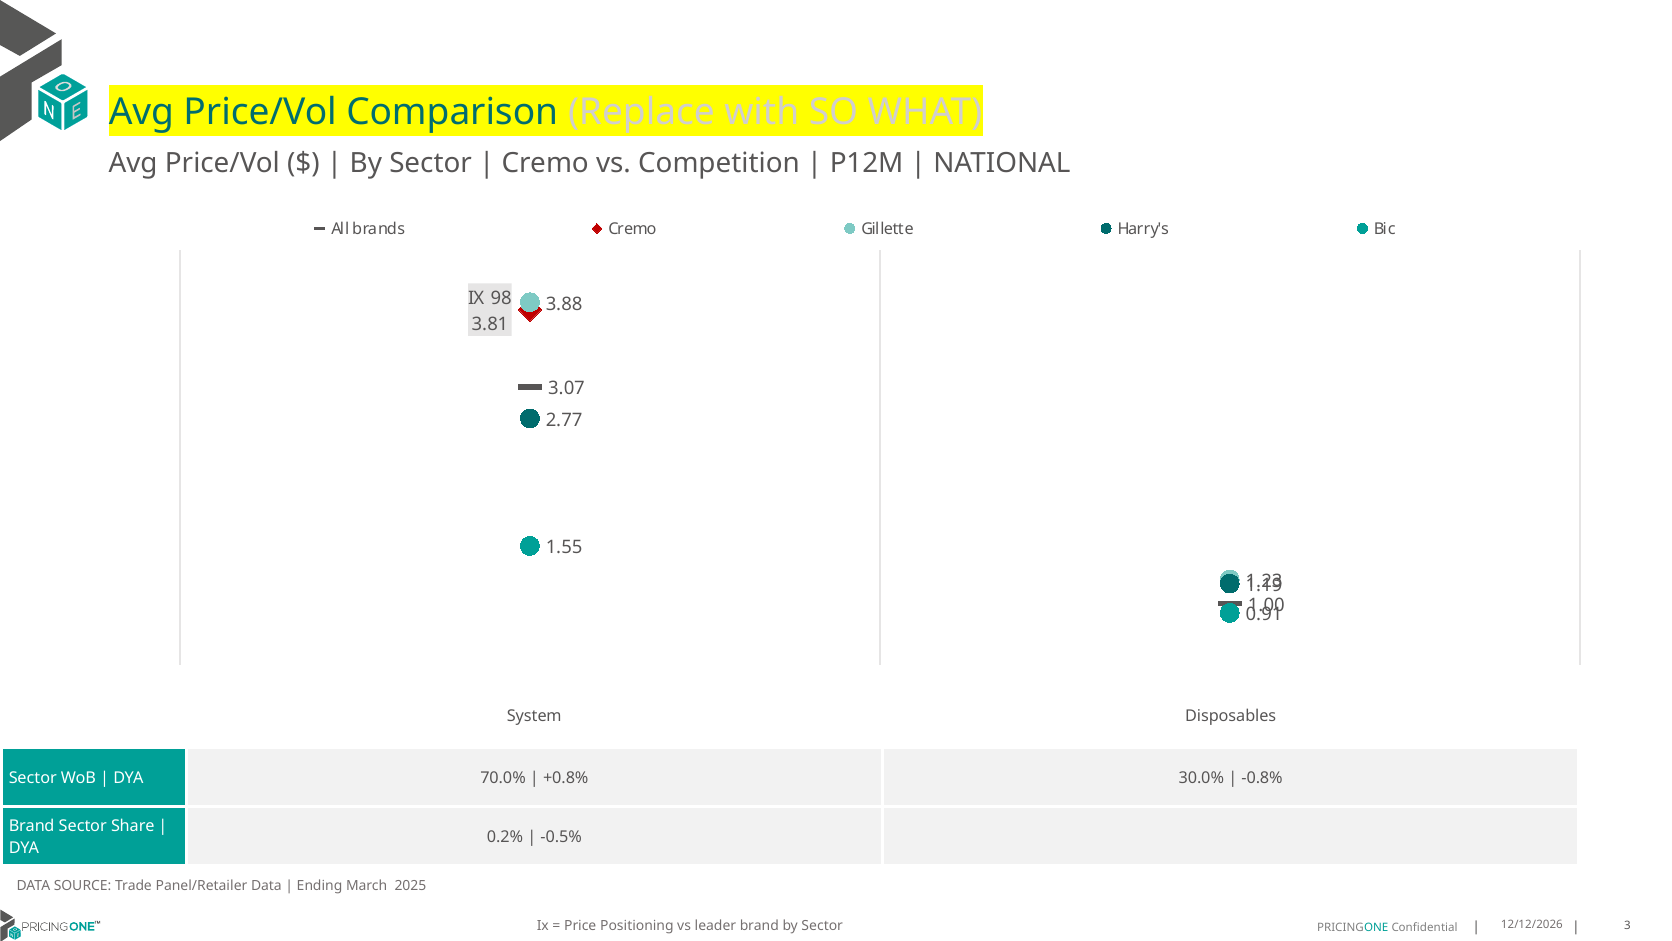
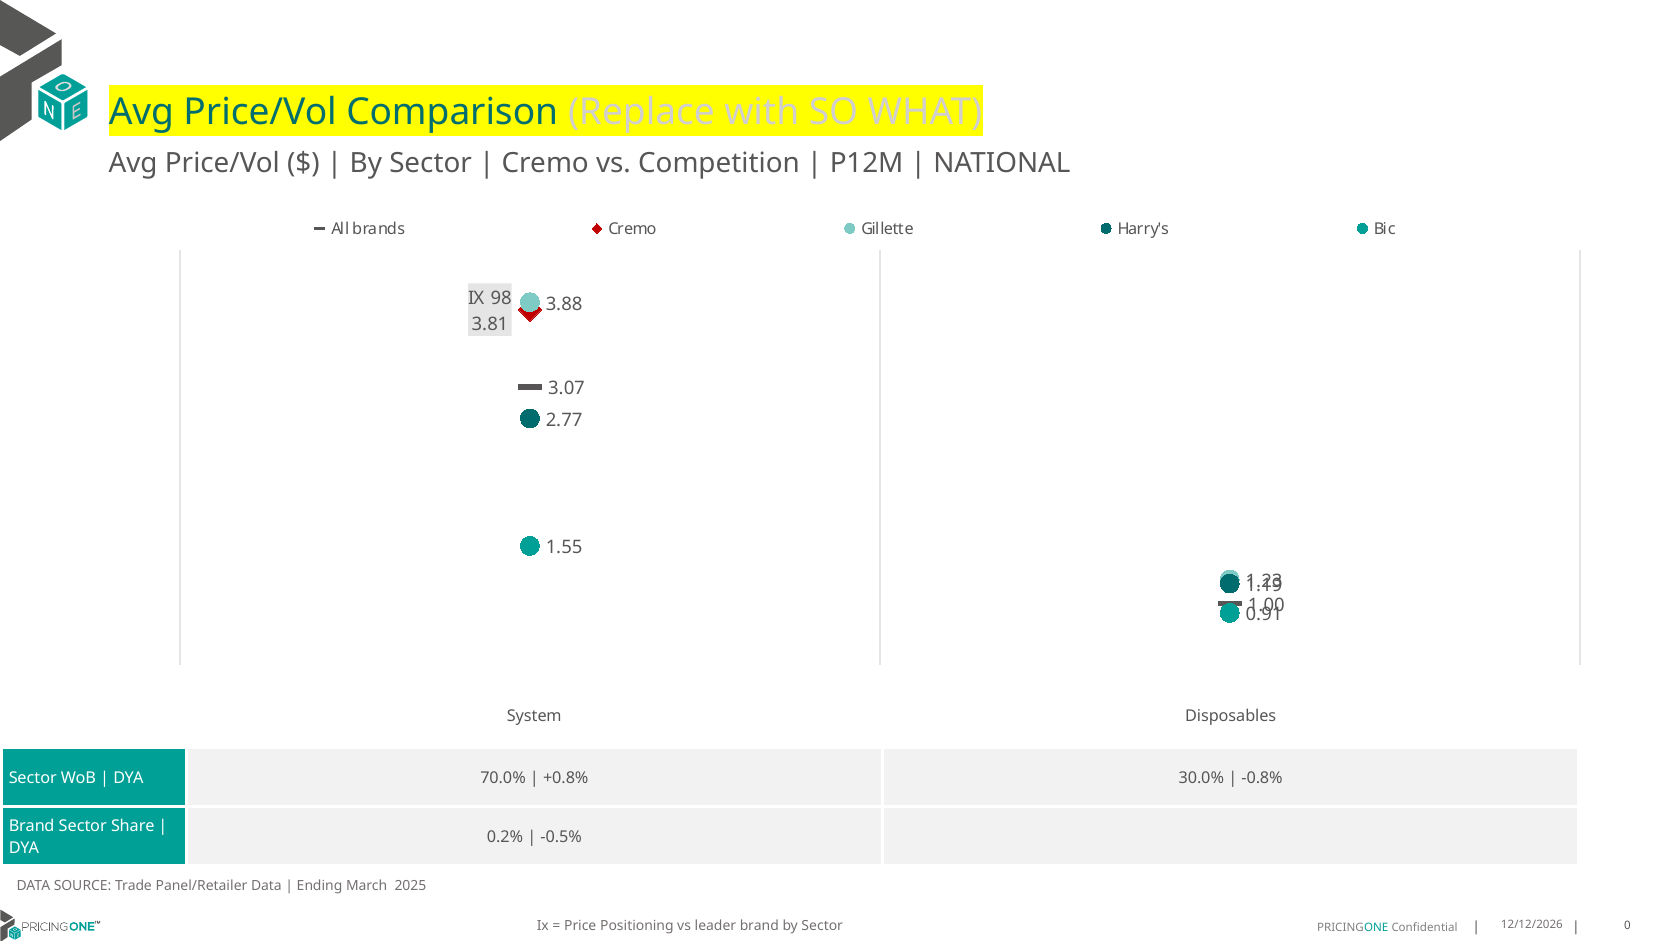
3: 3 -> 0
